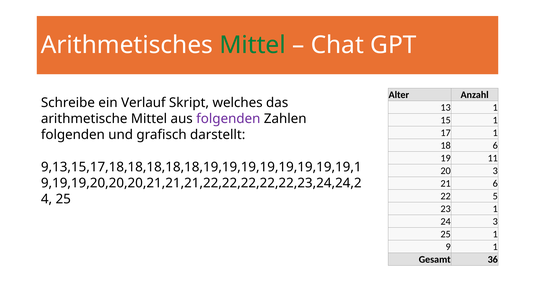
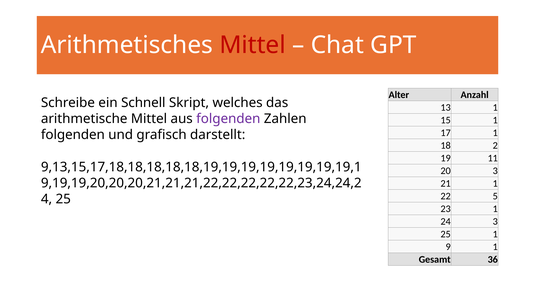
Mittel at (253, 45) colour: green -> red
Verlauf: Verlauf -> Schnell
18 6: 6 -> 2
21 6: 6 -> 1
